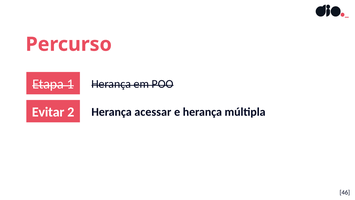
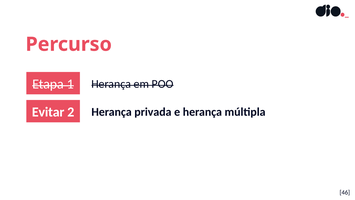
acessar: acessar -> privada
